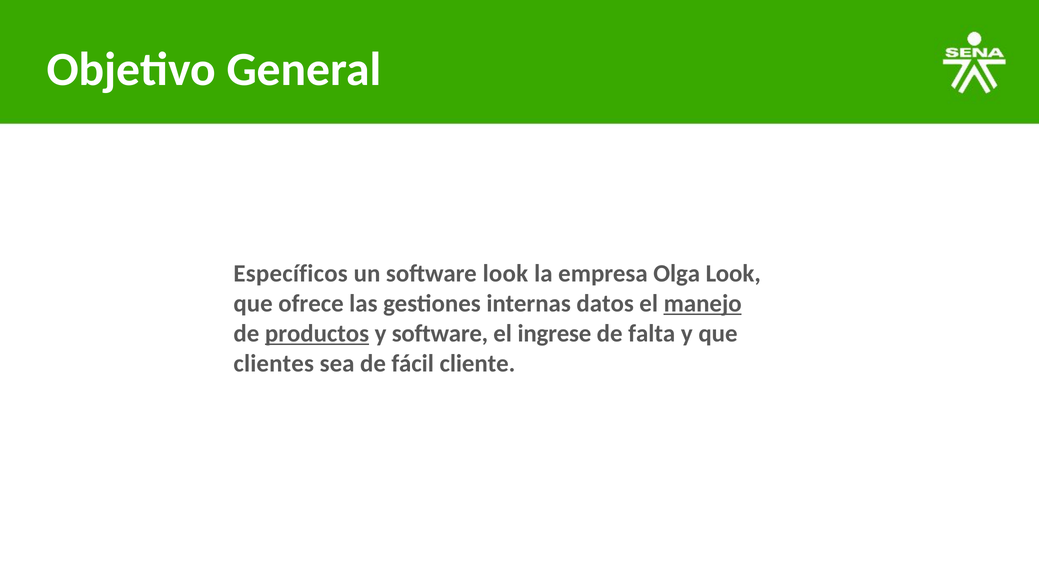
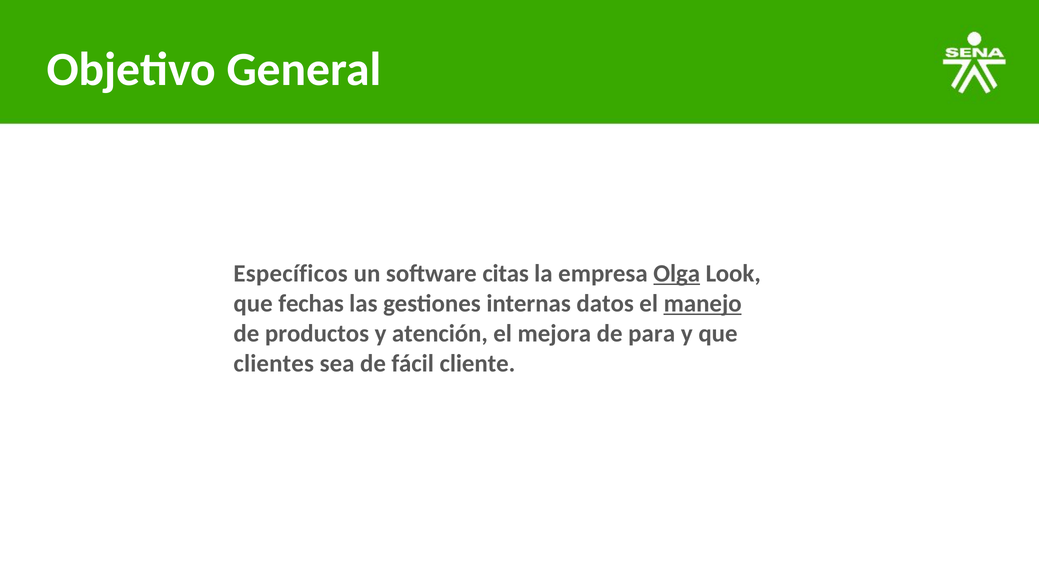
software look: look -> citas
Olga underline: none -> present
ofrece: ofrece -> fechas
productos underline: present -> none
y software: software -> atención
ingrese: ingrese -> mejora
falta: falta -> para
